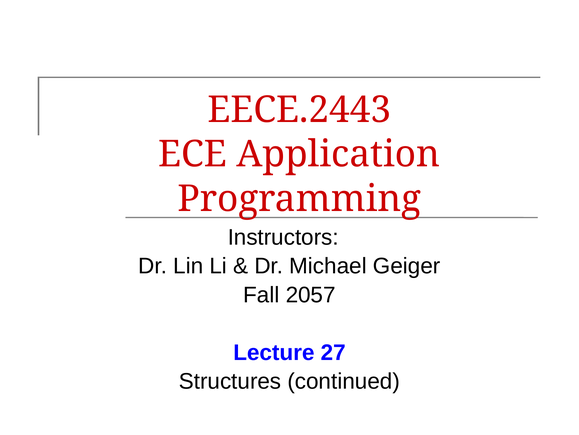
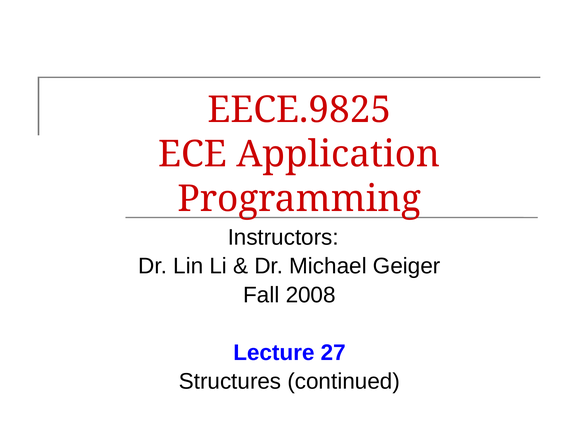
EECE.2443: EECE.2443 -> EECE.9825
2057: 2057 -> 2008
